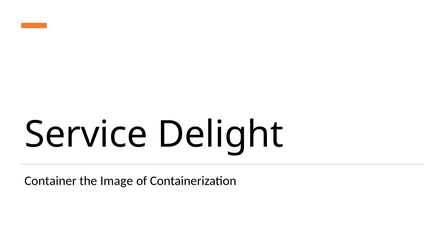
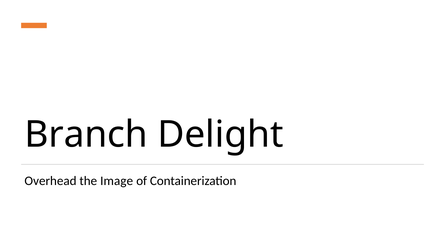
Service: Service -> Branch
Container: Container -> Overhead
